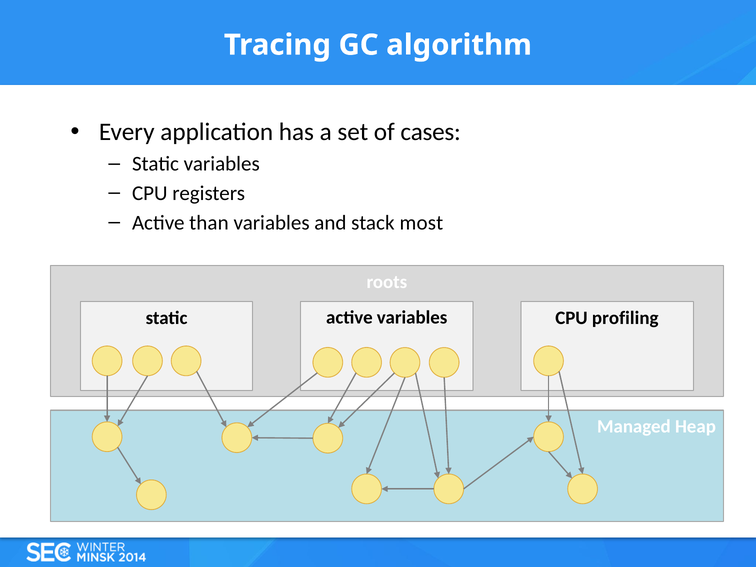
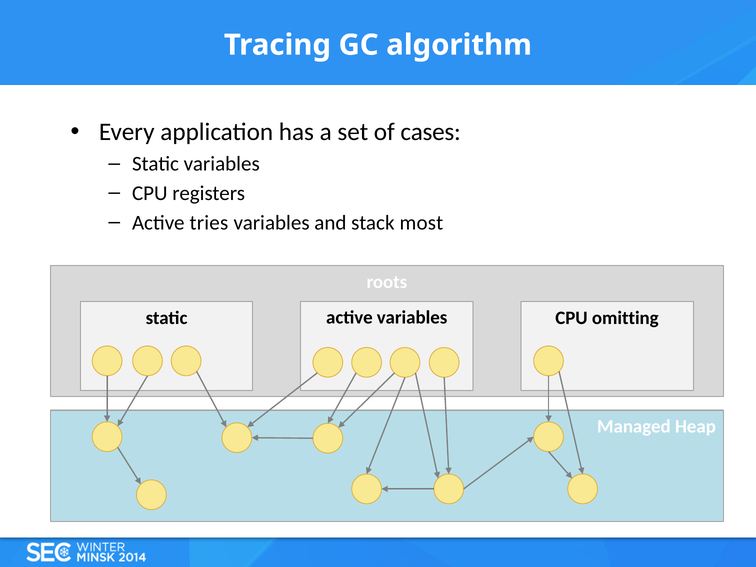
than: than -> tries
profiling: profiling -> omitting
